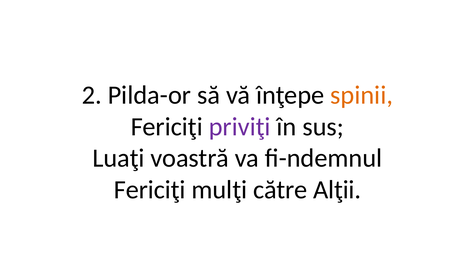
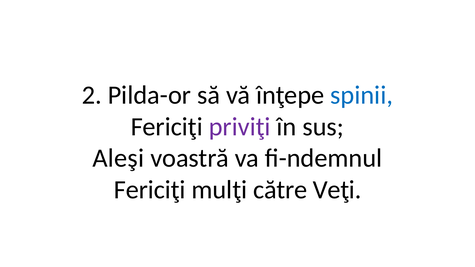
spinii colour: orange -> blue
Luaţi: Luaţi -> Aleşi
Alţii: Alţii -> Veţi
